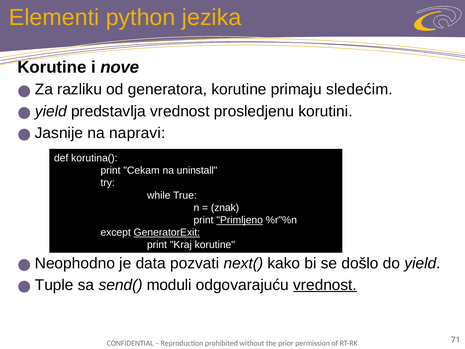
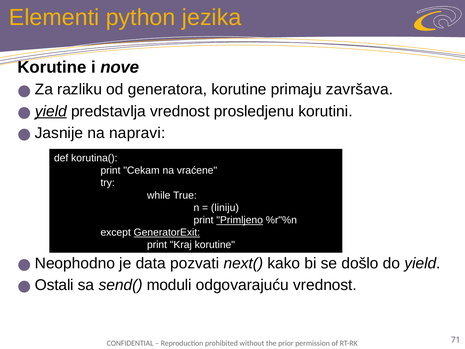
sledećim: sledećim -> završava
yield at (51, 111) underline: none -> present
uninstall: uninstall -> vraćene
znak: znak -> liniju
Tuple: Tuple -> Ostali
vrednost at (325, 285) underline: present -> none
